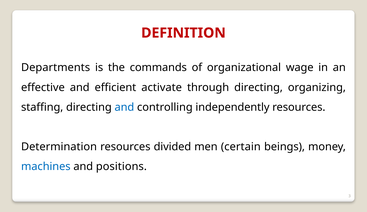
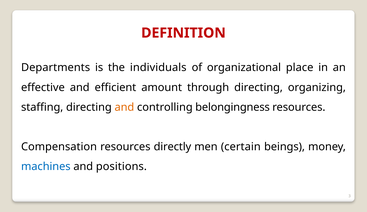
commands: commands -> individuals
wage: wage -> place
activate: activate -> amount
and at (124, 107) colour: blue -> orange
independently: independently -> belongingness
Determination: Determination -> Compensation
divided: divided -> directly
